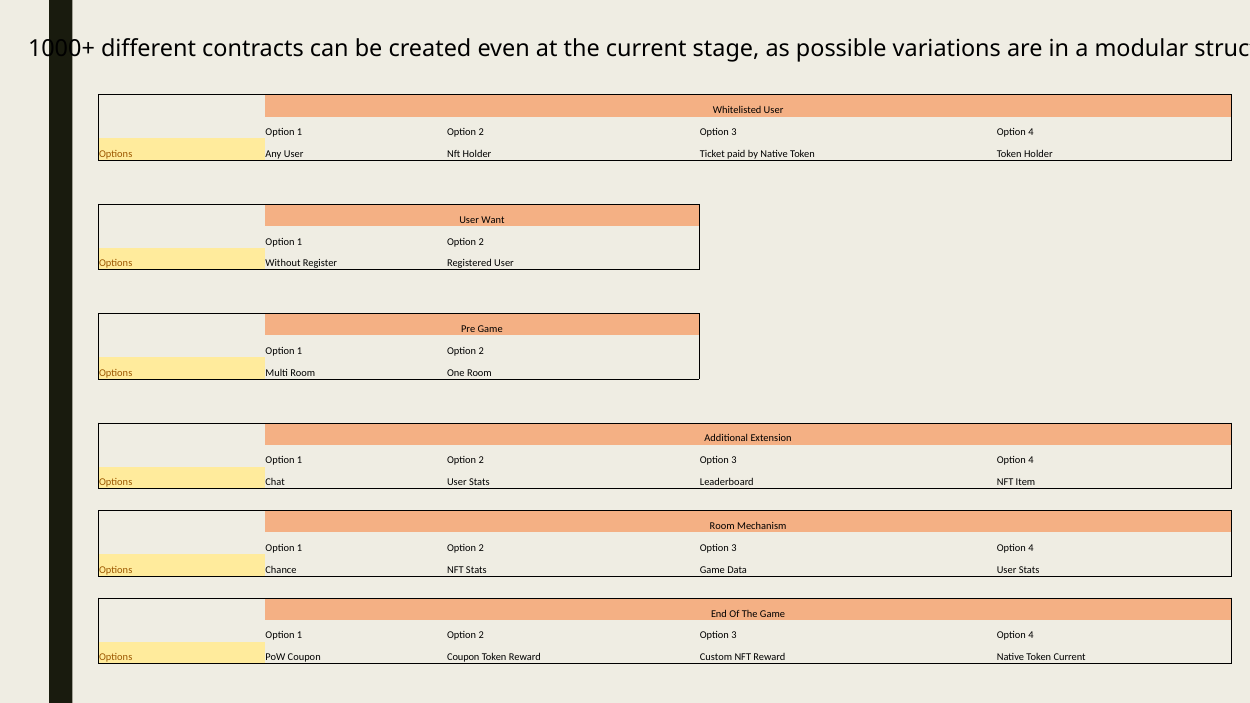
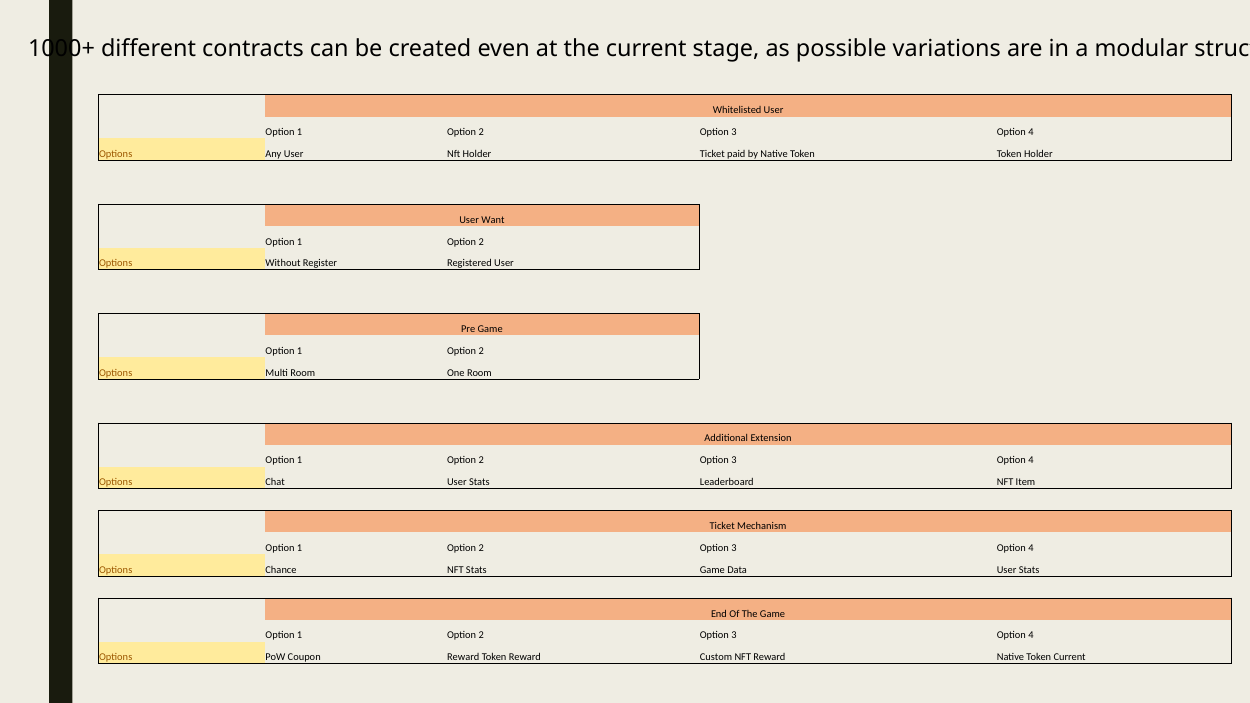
Room at (722, 526): Room -> Ticket
Coupon Coupon: Coupon -> Reward
